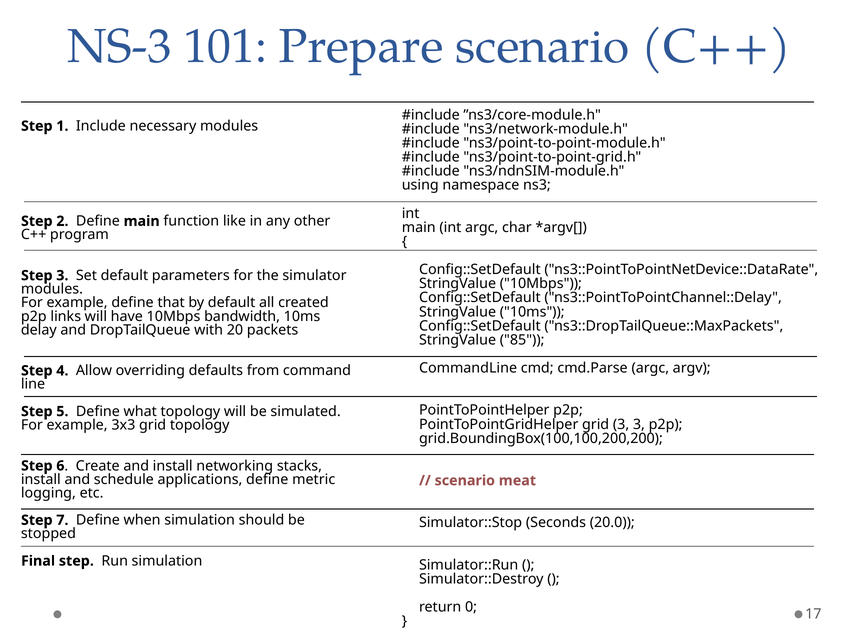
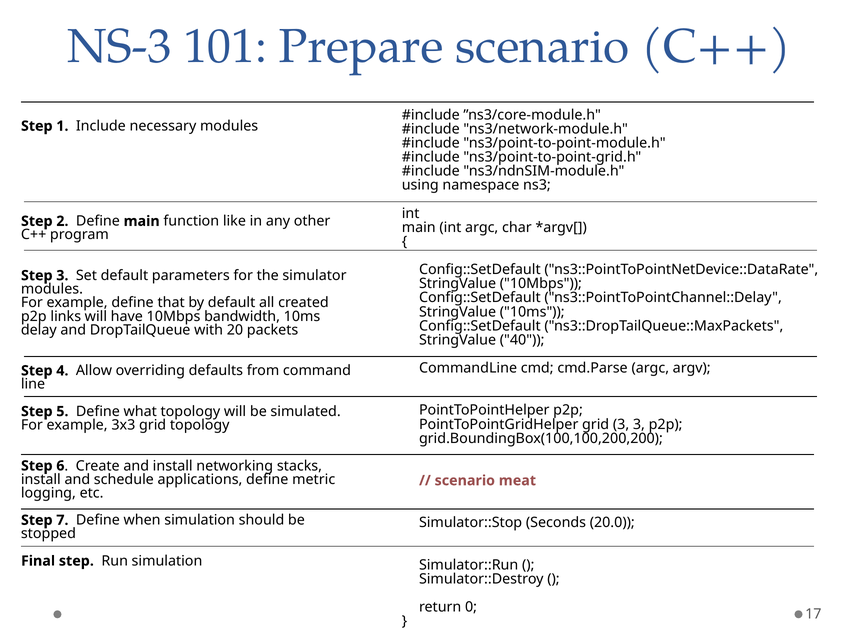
85: 85 -> 40
